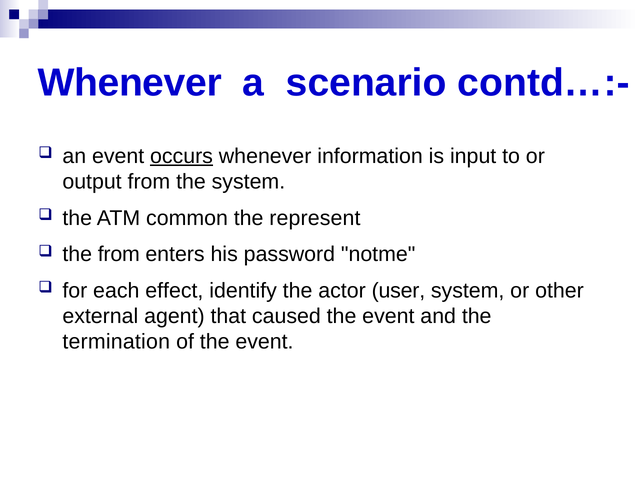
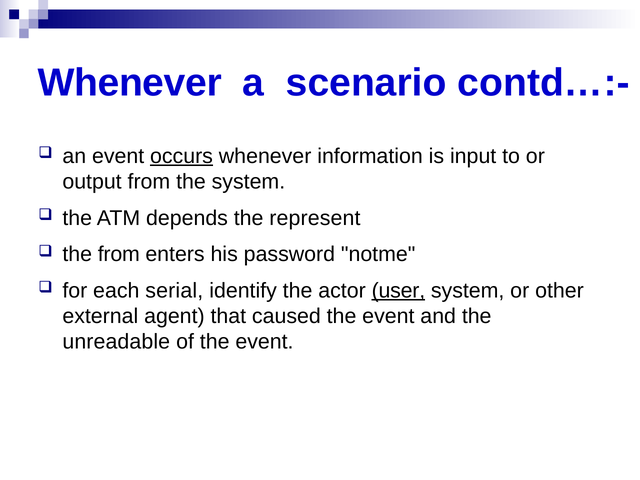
common: common -> depends
effect: effect -> serial
user underline: none -> present
termination: termination -> unreadable
